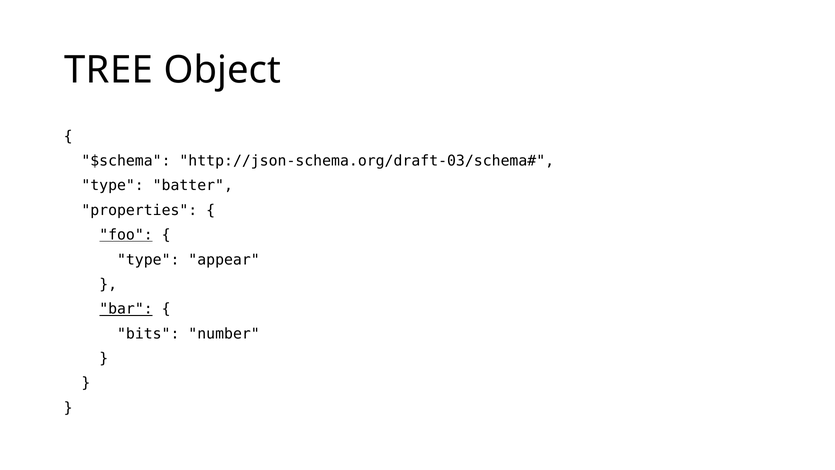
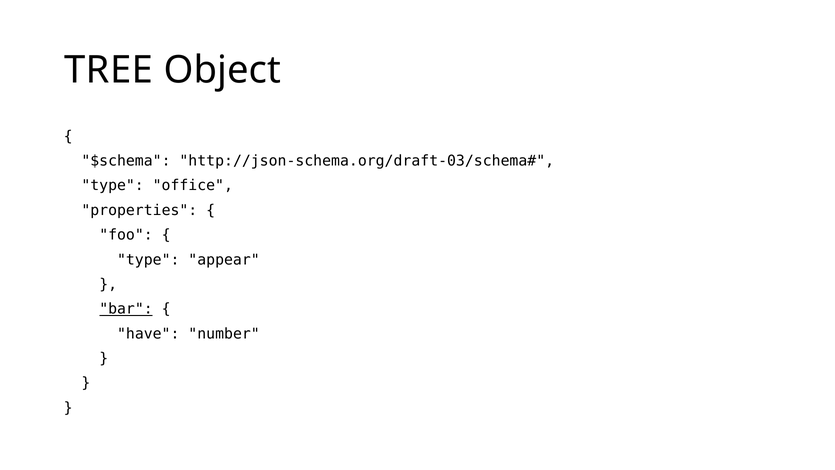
batter: batter -> office
foo underline: present -> none
bits: bits -> have
